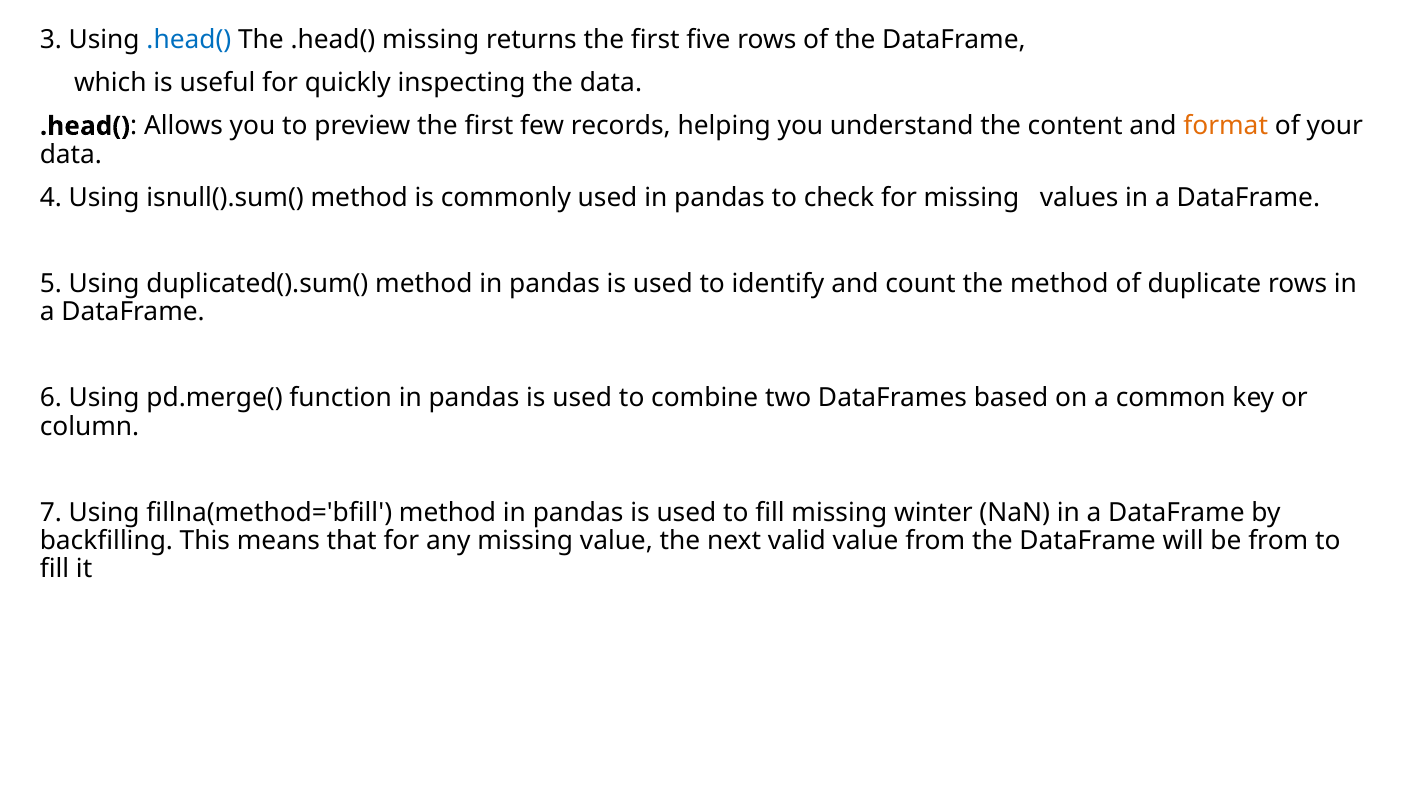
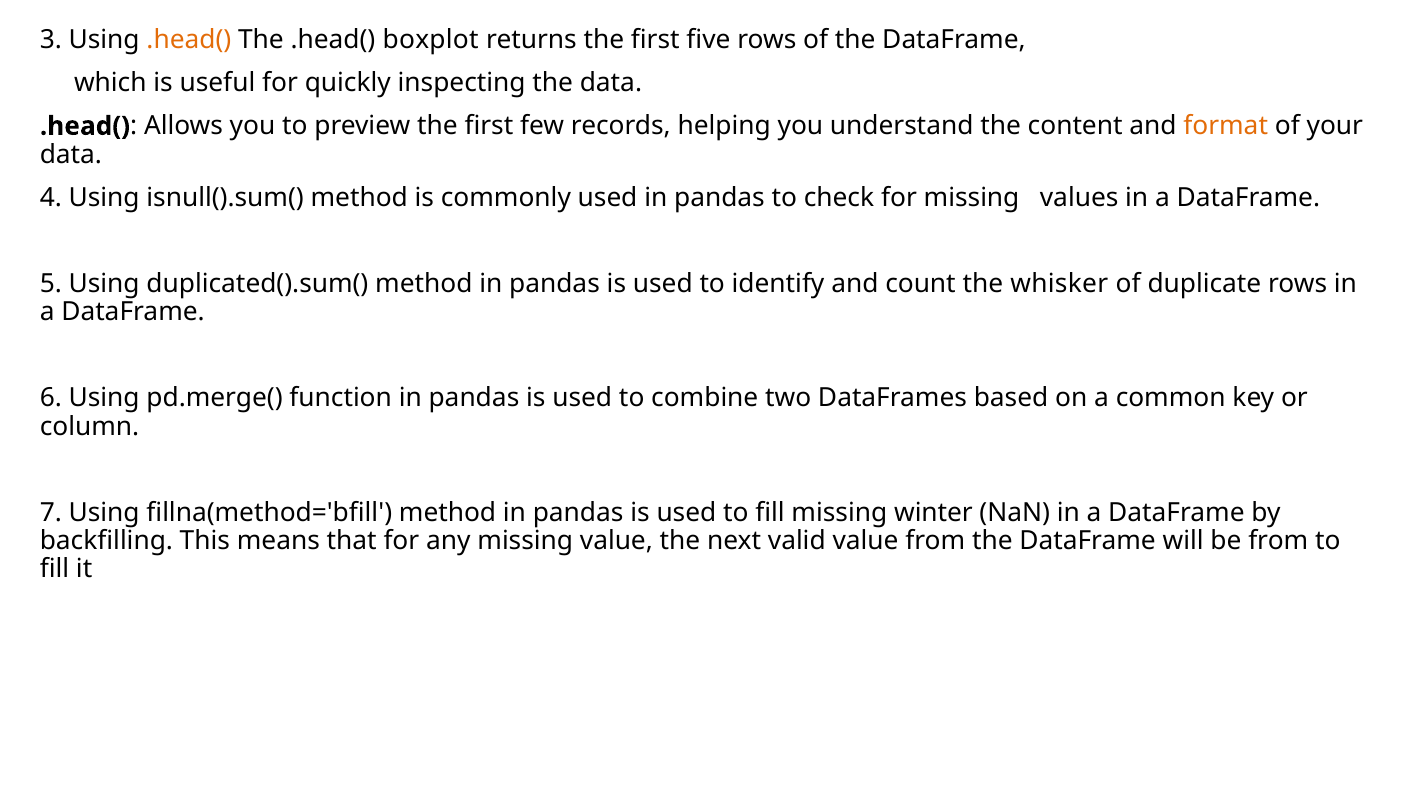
.head( at (189, 40) colour: blue -> orange
.head( missing: missing -> boxplot
the method: method -> whisker
